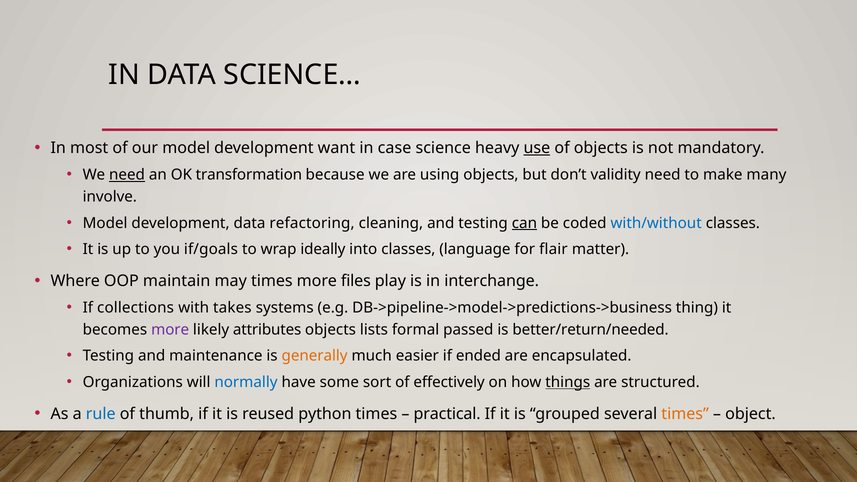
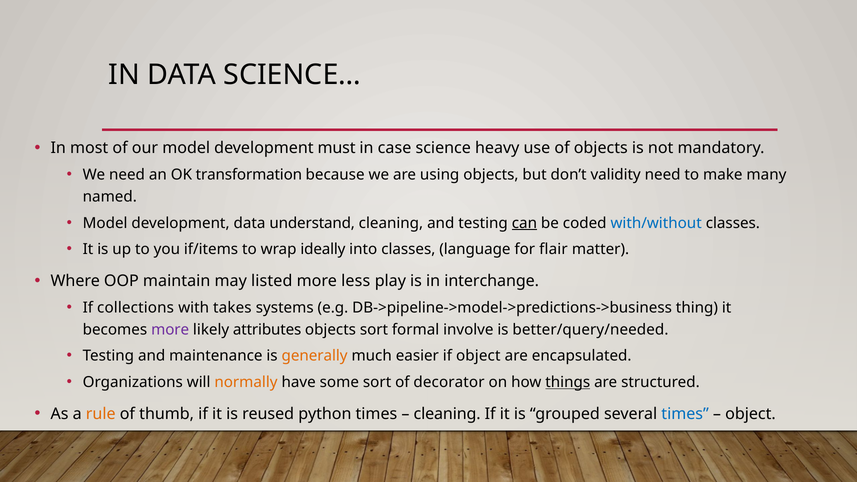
want: want -> must
use underline: present -> none
need at (127, 175) underline: present -> none
involve: involve -> named
refactoring: refactoring -> understand
if/goals: if/goals -> if/items
may times: times -> listed
files: files -> less
objects lists: lists -> sort
passed: passed -> involve
better/return/needed: better/return/needed -> better/query/needed
if ended: ended -> object
normally colour: blue -> orange
effectively: effectively -> decorator
rule colour: blue -> orange
practical at (447, 414): practical -> cleaning
times at (685, 414) colour: orange -> blue
